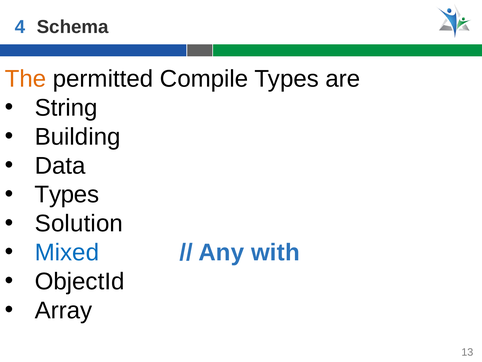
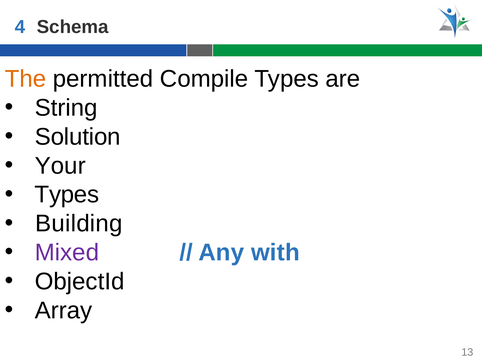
Building: Building -> Solution
Data: Data -> Your
Solution: Solution -> Building
Mixed colour: blue -> purple
